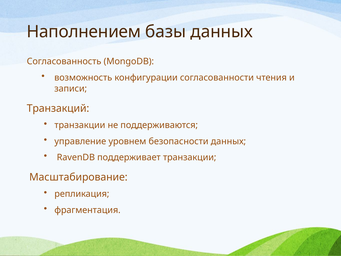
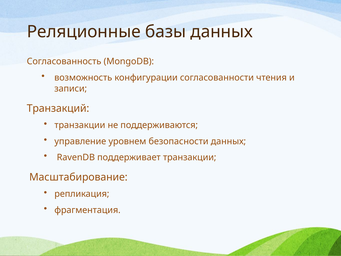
Наполнением: Наполнением -> Реляционные
